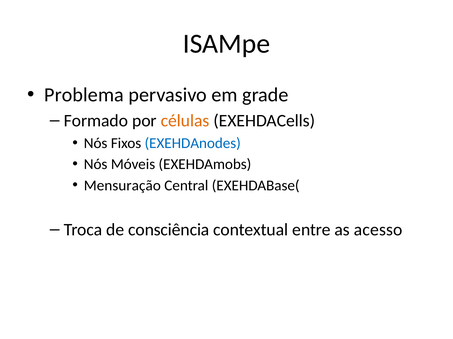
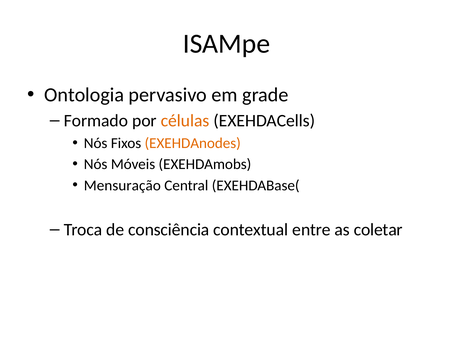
Problema: Problema -> Ontologia
EXEHDAnodes colour: blue -> orange
acesso: acesso -> coletar
